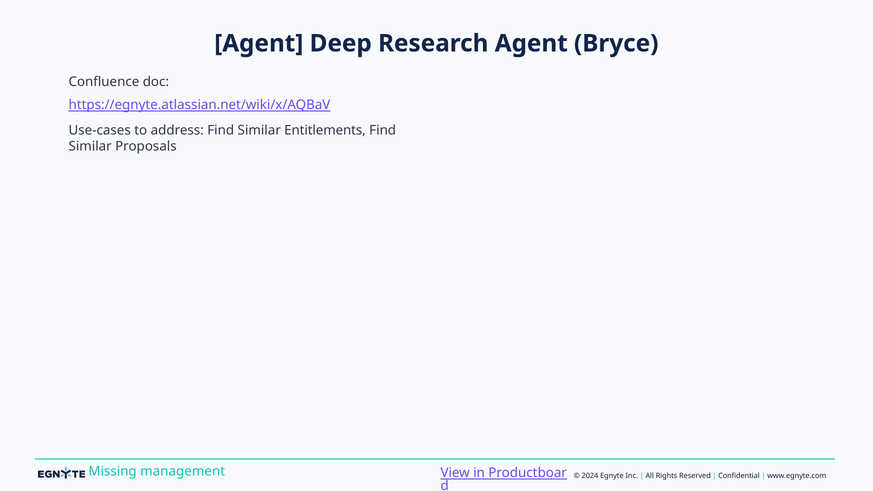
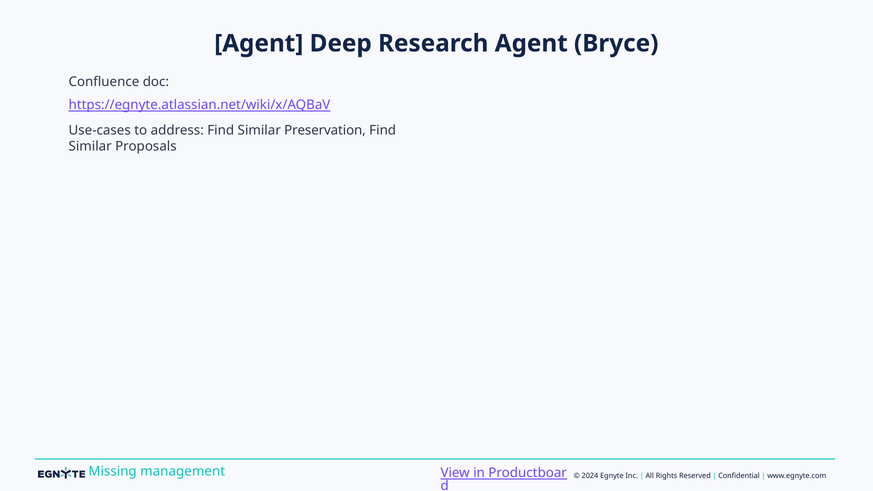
Entitlements: Entitlements -> Preservation
